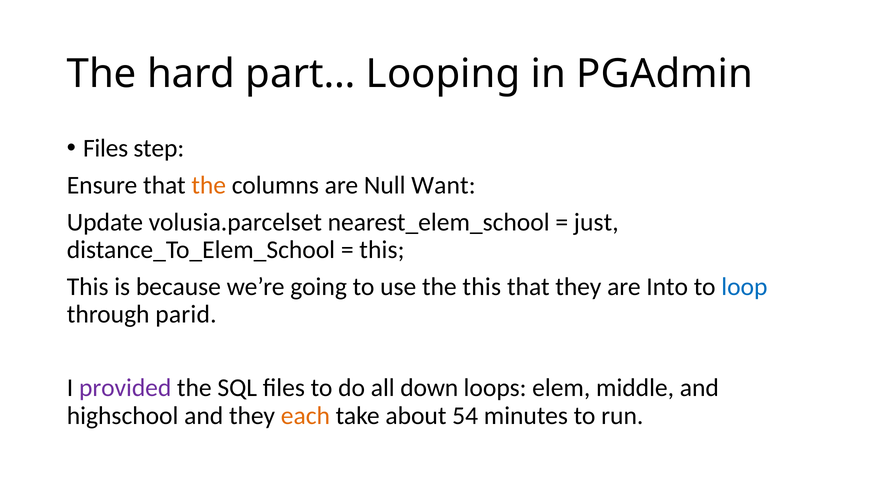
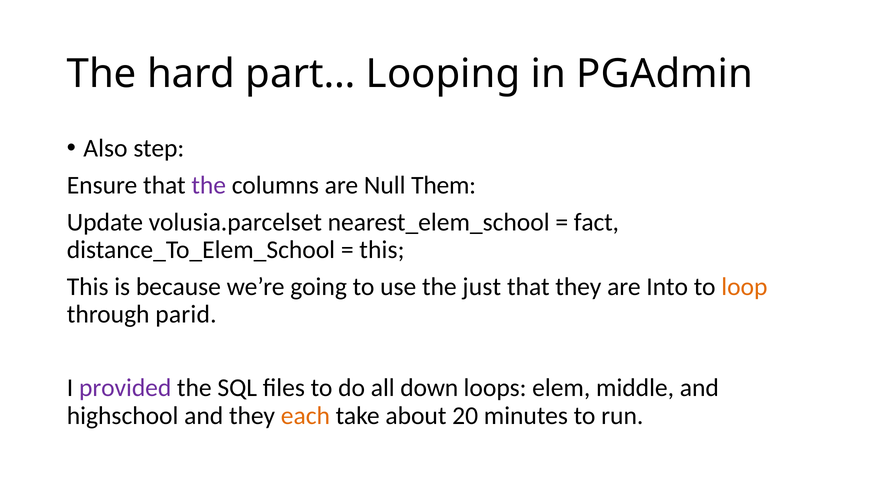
Files at (106, 148): Files -> Also
the at (209, 185) colour: orange -> purple
Want: Want -> Them
just: just -> fact
the this: this -> just
loop colour: blue -> orange
54: 54 -> 20
